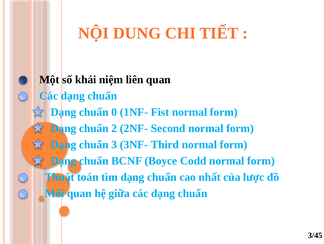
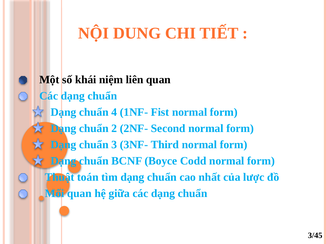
0: 0 -> 4
